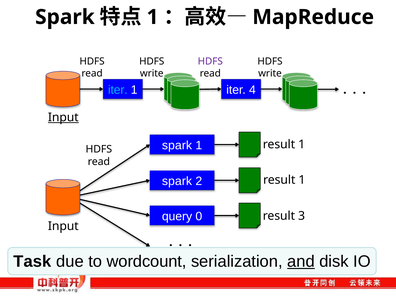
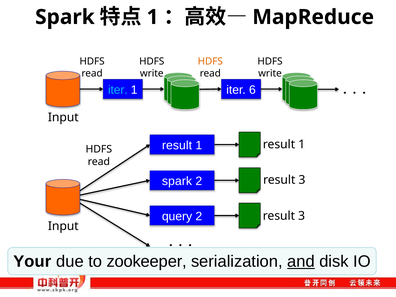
HDFS at (210, 61) colour: purple -> orange
4: 4 -> 6
Input at (63, 117) underline: present -> none
spark at (177, 145): spark -> result
1 at (302, 180): 1 -> 3
query 0: 0 -> 2
Task: Task -> Your
wordcount: wordcount -> zookeeper
